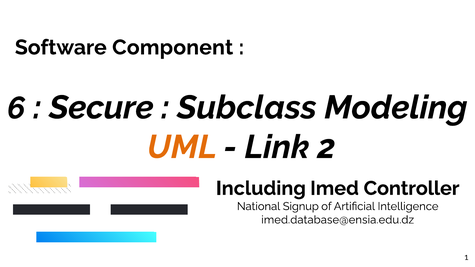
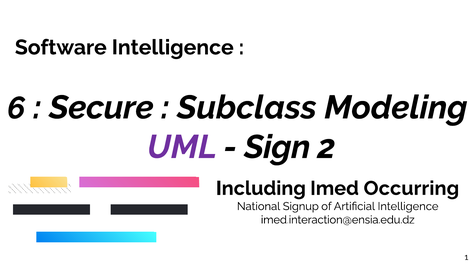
Software Component: Component -> Intelligence
UML colour: orange -> purple
Link: Link -> Sign
Controller: Controller -> Occurring
imed.database@ensia.edu.dz: imed.database@ensia.edu.dz -> imed.interaction@ensia.edu.dz
